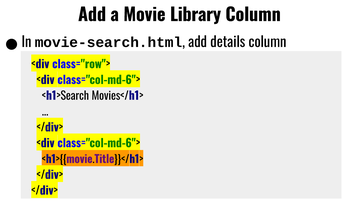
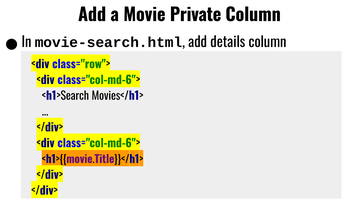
Library: Library -> Private
